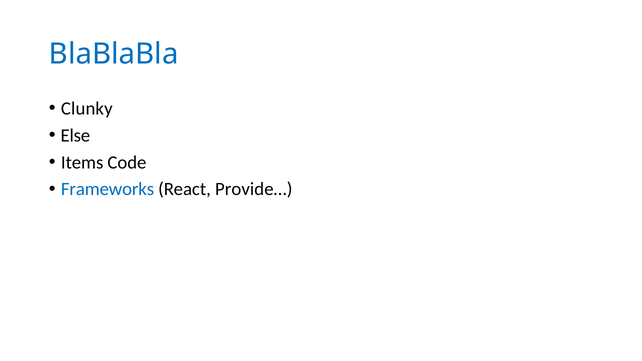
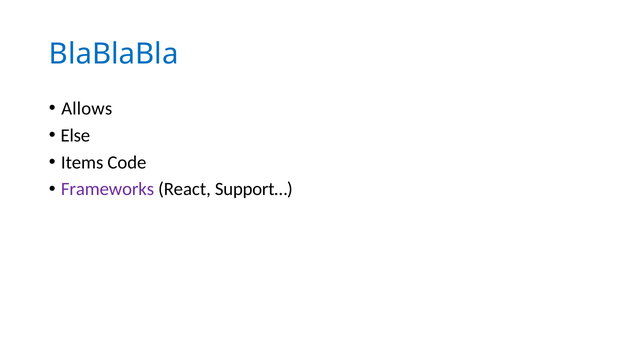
Clunky: Clunky -> Allows
Frameworks colour: blue -> purple
Provide…: Provide… -> Support…
